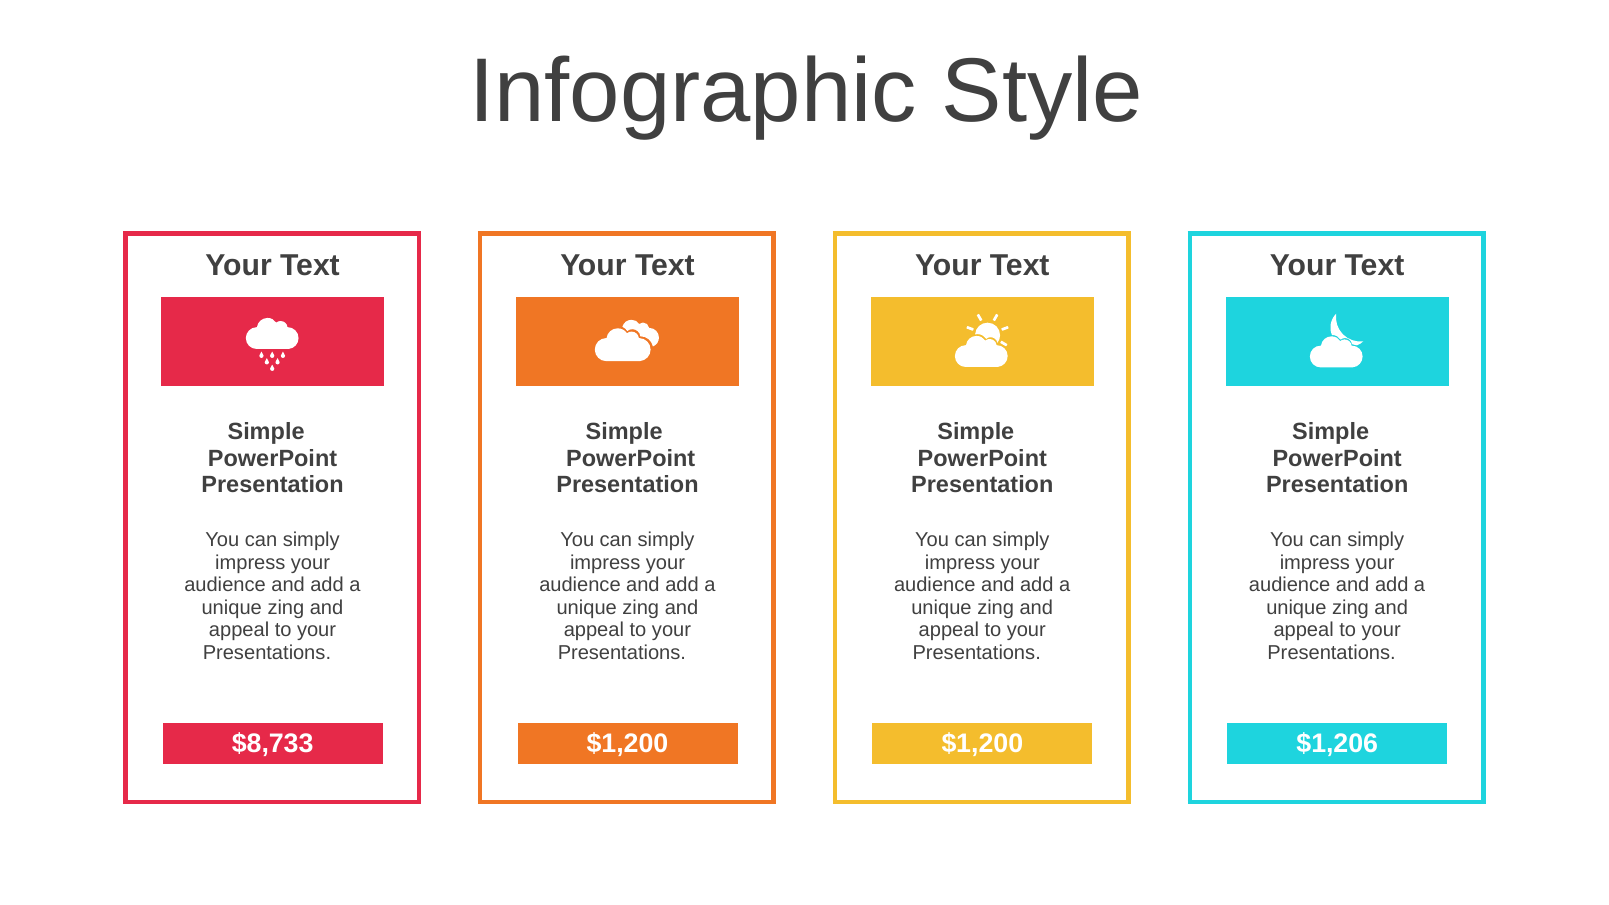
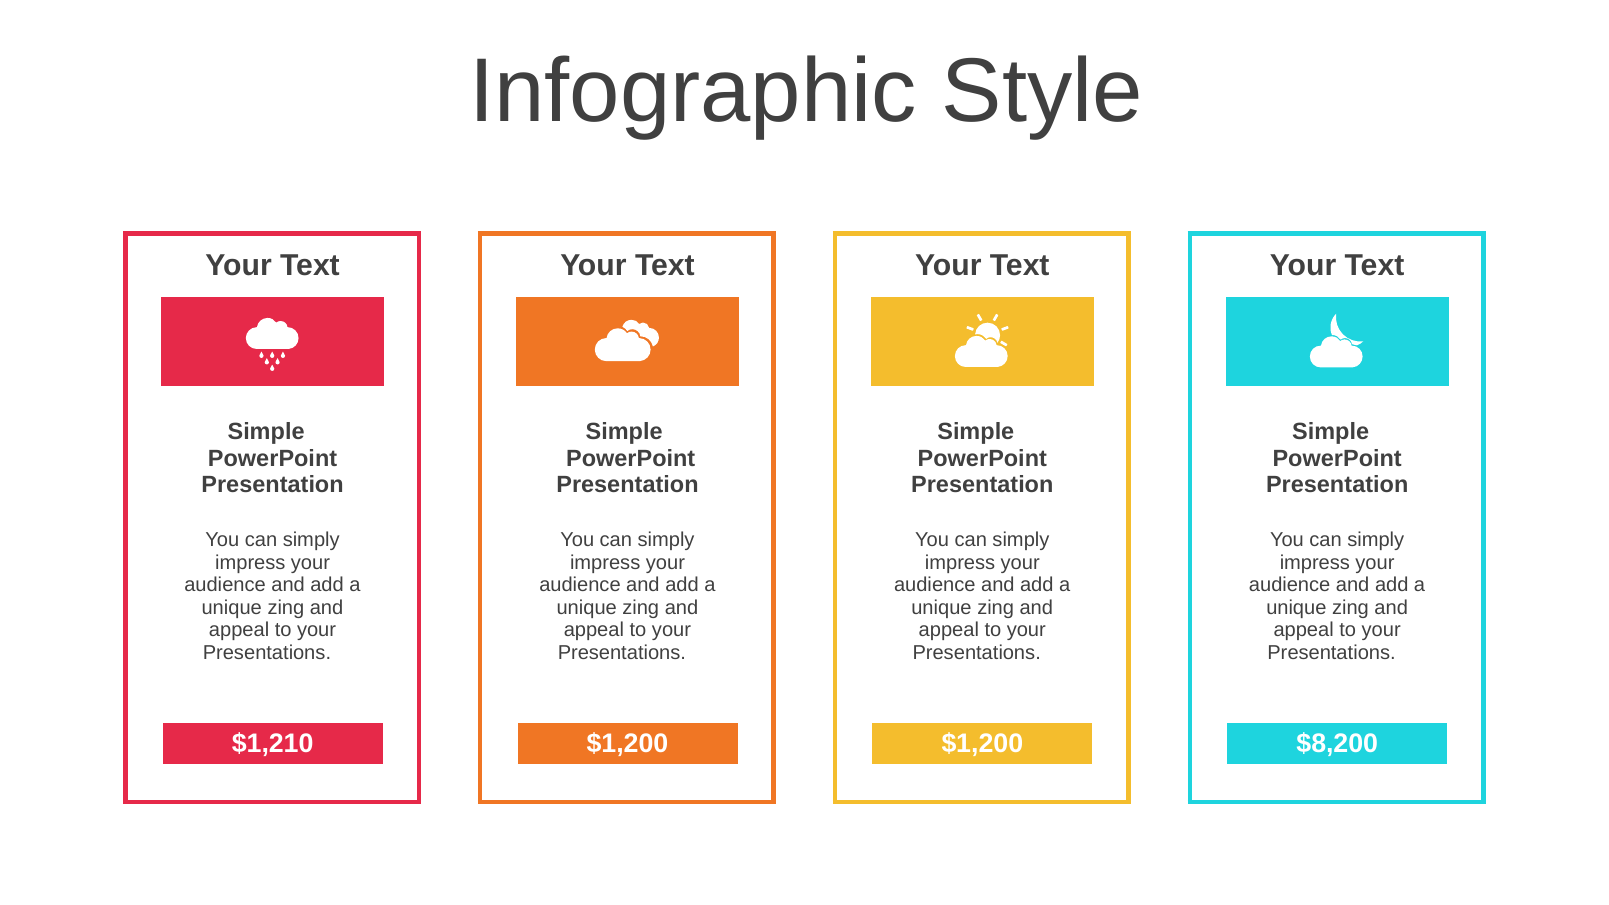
$8,733: $8,733 -> $1,210
$1,206: $1,206 -> $8,200
